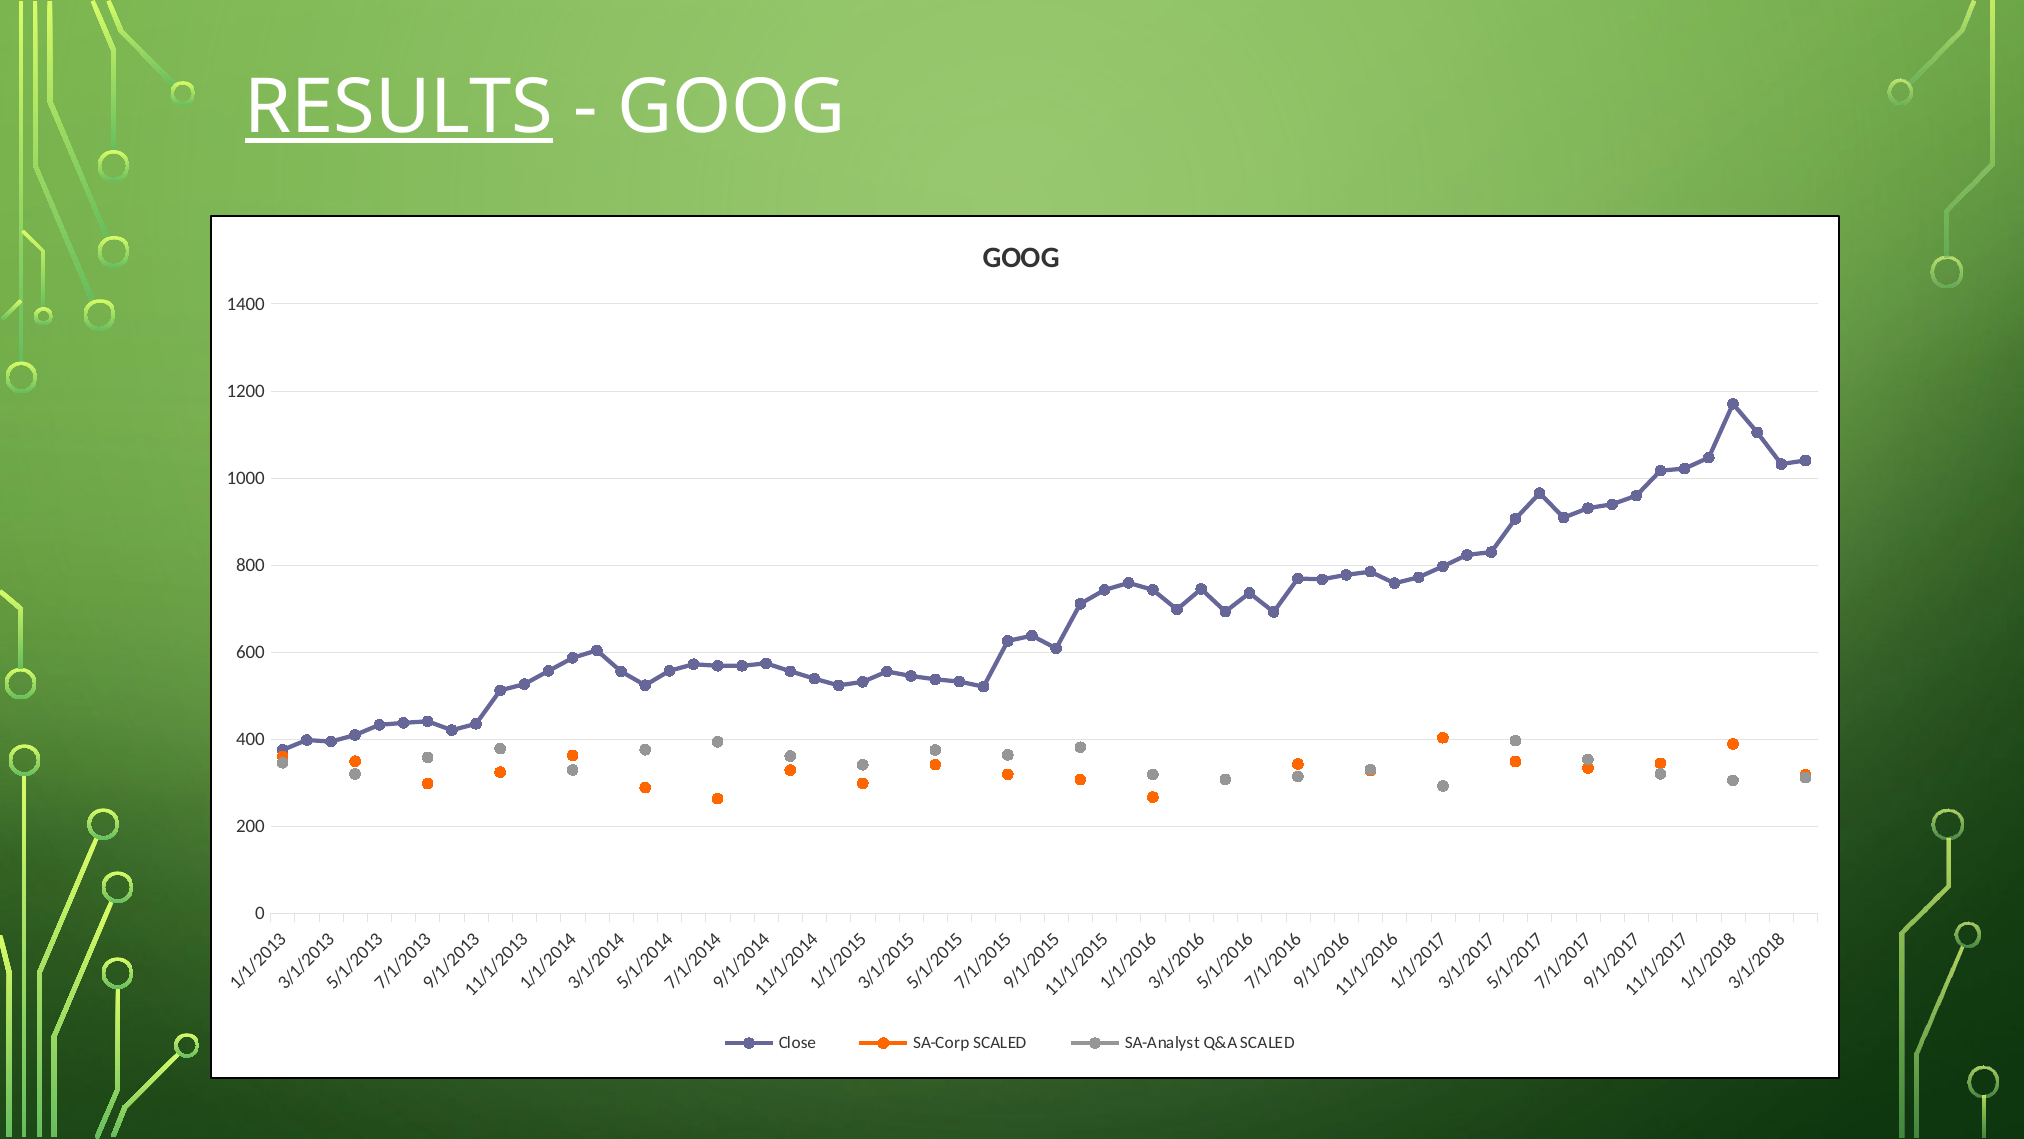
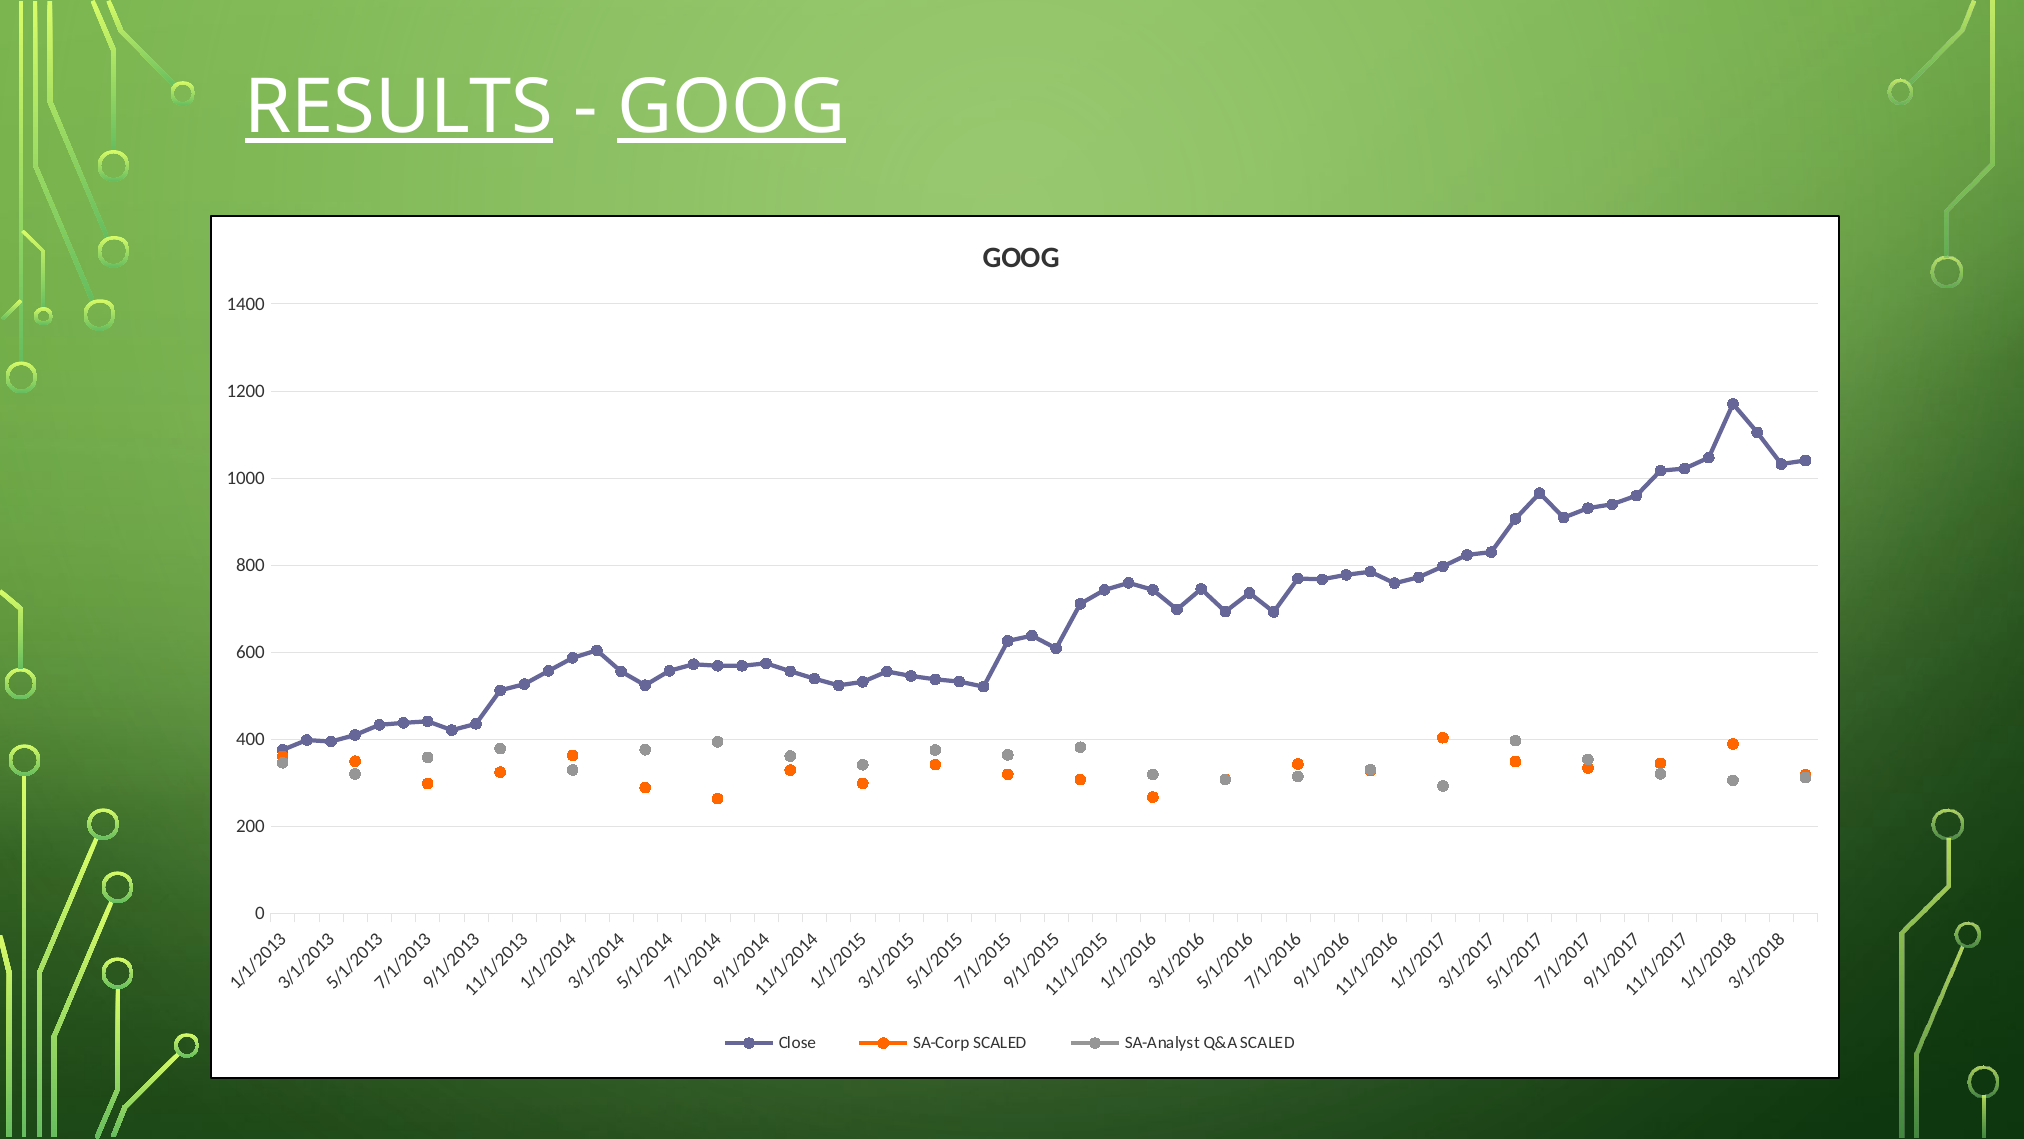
GOOG at (732, 108) underline: none -> present
